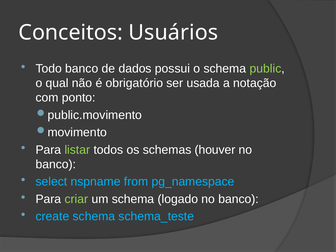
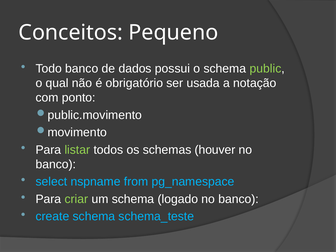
Usuários: Usuários -> Pequeno
